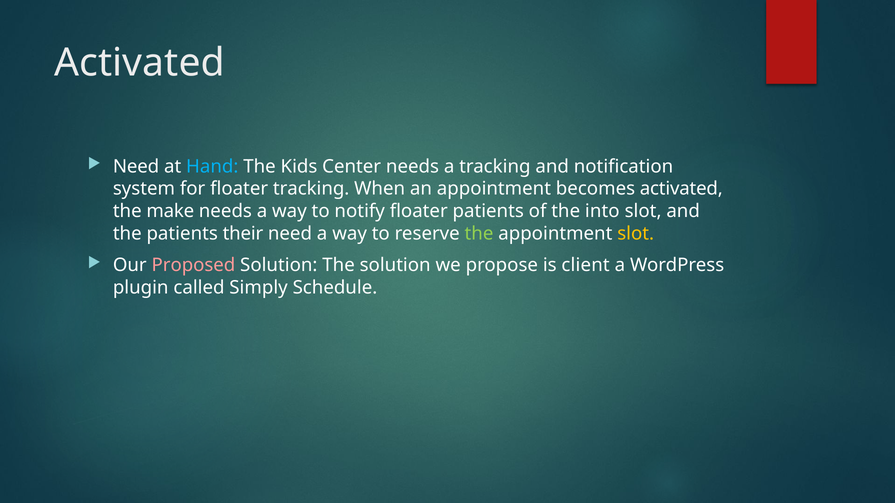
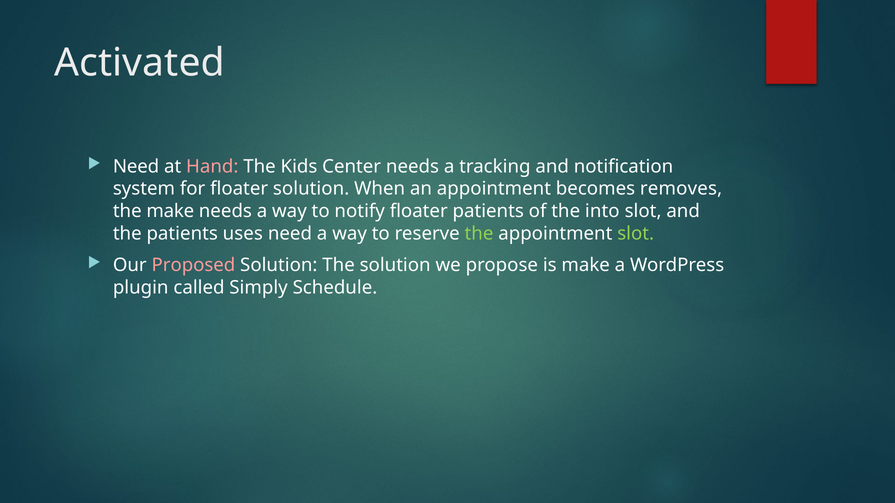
Hand colour: light blue -> pink
floater tracking: tracking -> solution
becomes activated: activated -> removes
their: their -> uses
slot at (636, 234) colour: yellow -> light green
is client: client -> make
